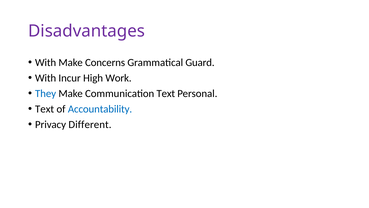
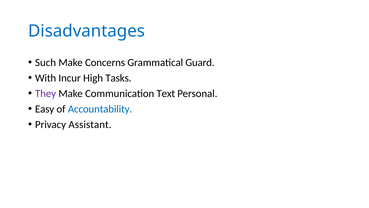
Disadvantages colour: purple -> blue
With at (46, 62): With -> Such
Work: Work -> Tasks
They colour: blue -> purple
Text at (45, 109): Text -> Easy
Different: Different -> Assistant
